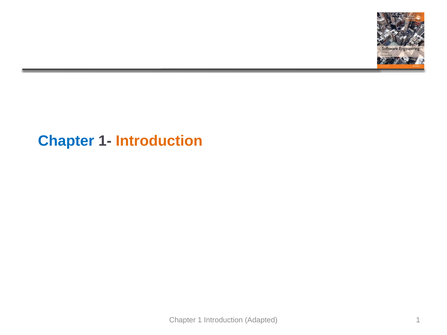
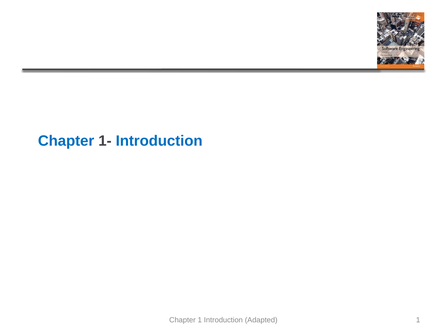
Introduction at (159, 141) colour: orange -> blue
